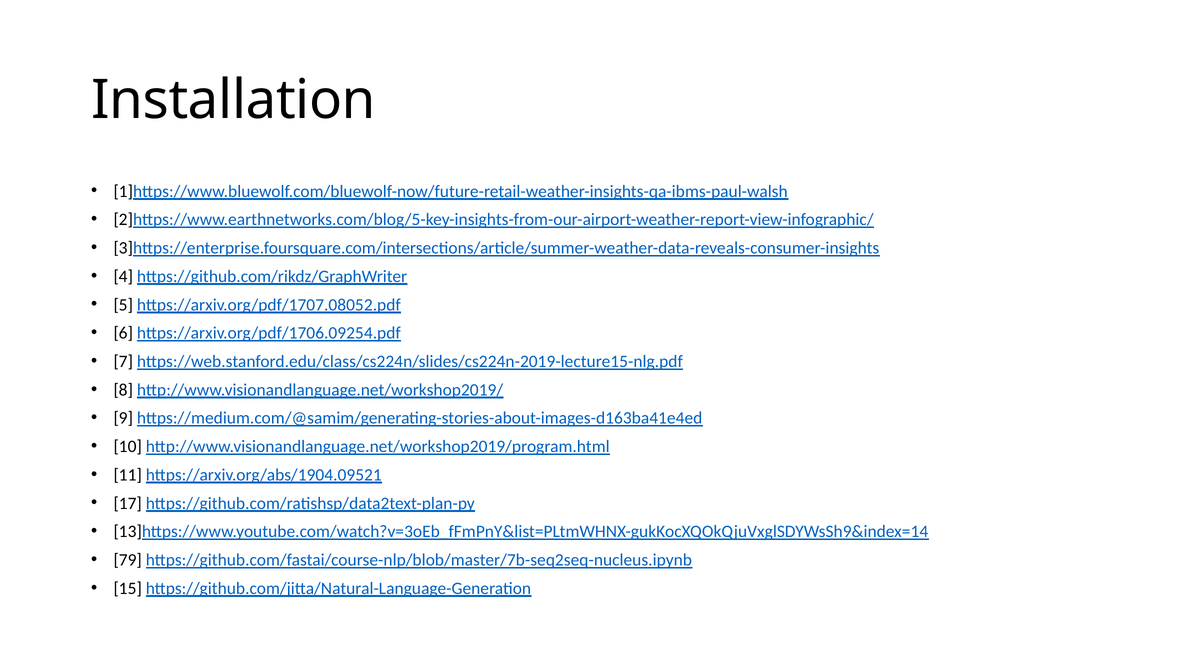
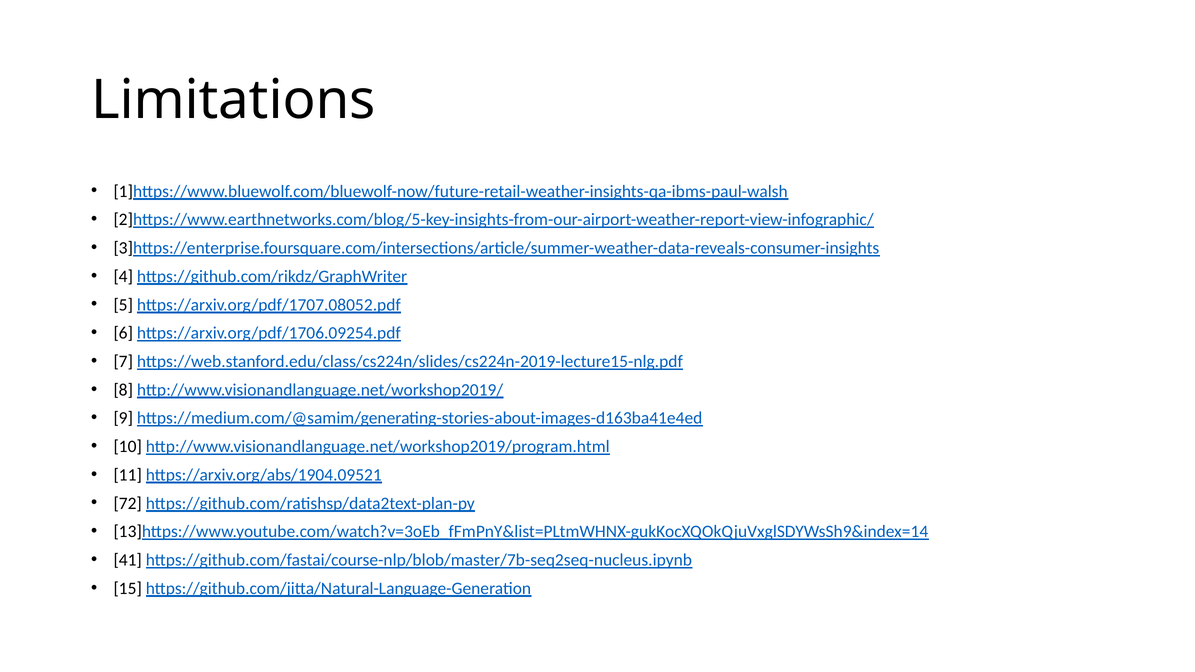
Installation: Installation -> Limitations
17: 17 -> 72
79: 79 -> 41
